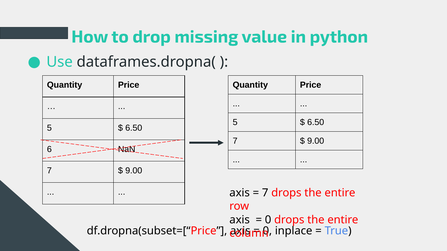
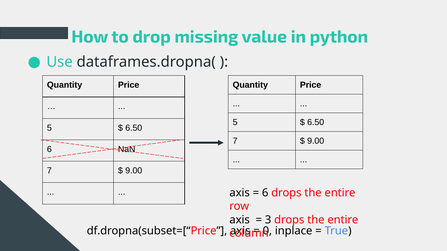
7 at (265, 193): 7 -> 6
0 at (268, 220): 0 -> 3
